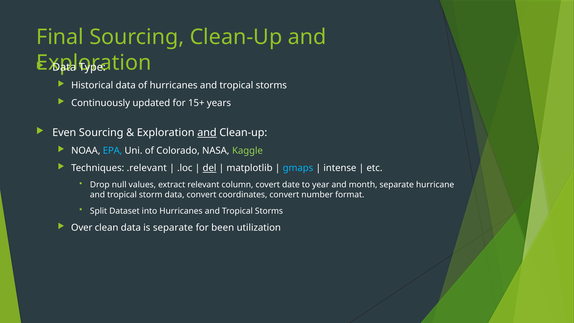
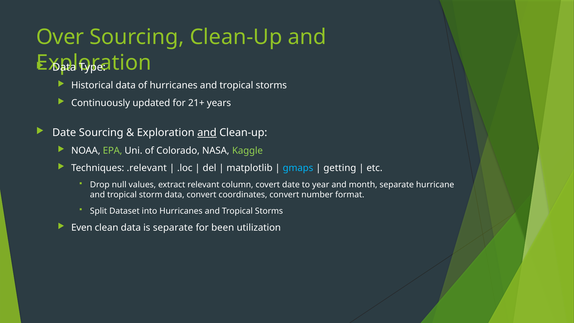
Final: Final -> Over
15+: 15+ -> 21+
Even at (64, 133): Even -> Date
EPA colour: light blue -> light green
del underline: present -> none
intense: intense -> getting
Over: Over -> Even
